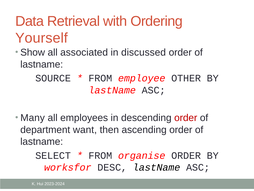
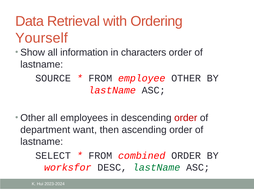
associated: associated -> information
discussed: discussed -> characters
Many at (33, 118): Many -> Other
organise: organise -> combined
lastName at (157, 167) colour: black -> green
